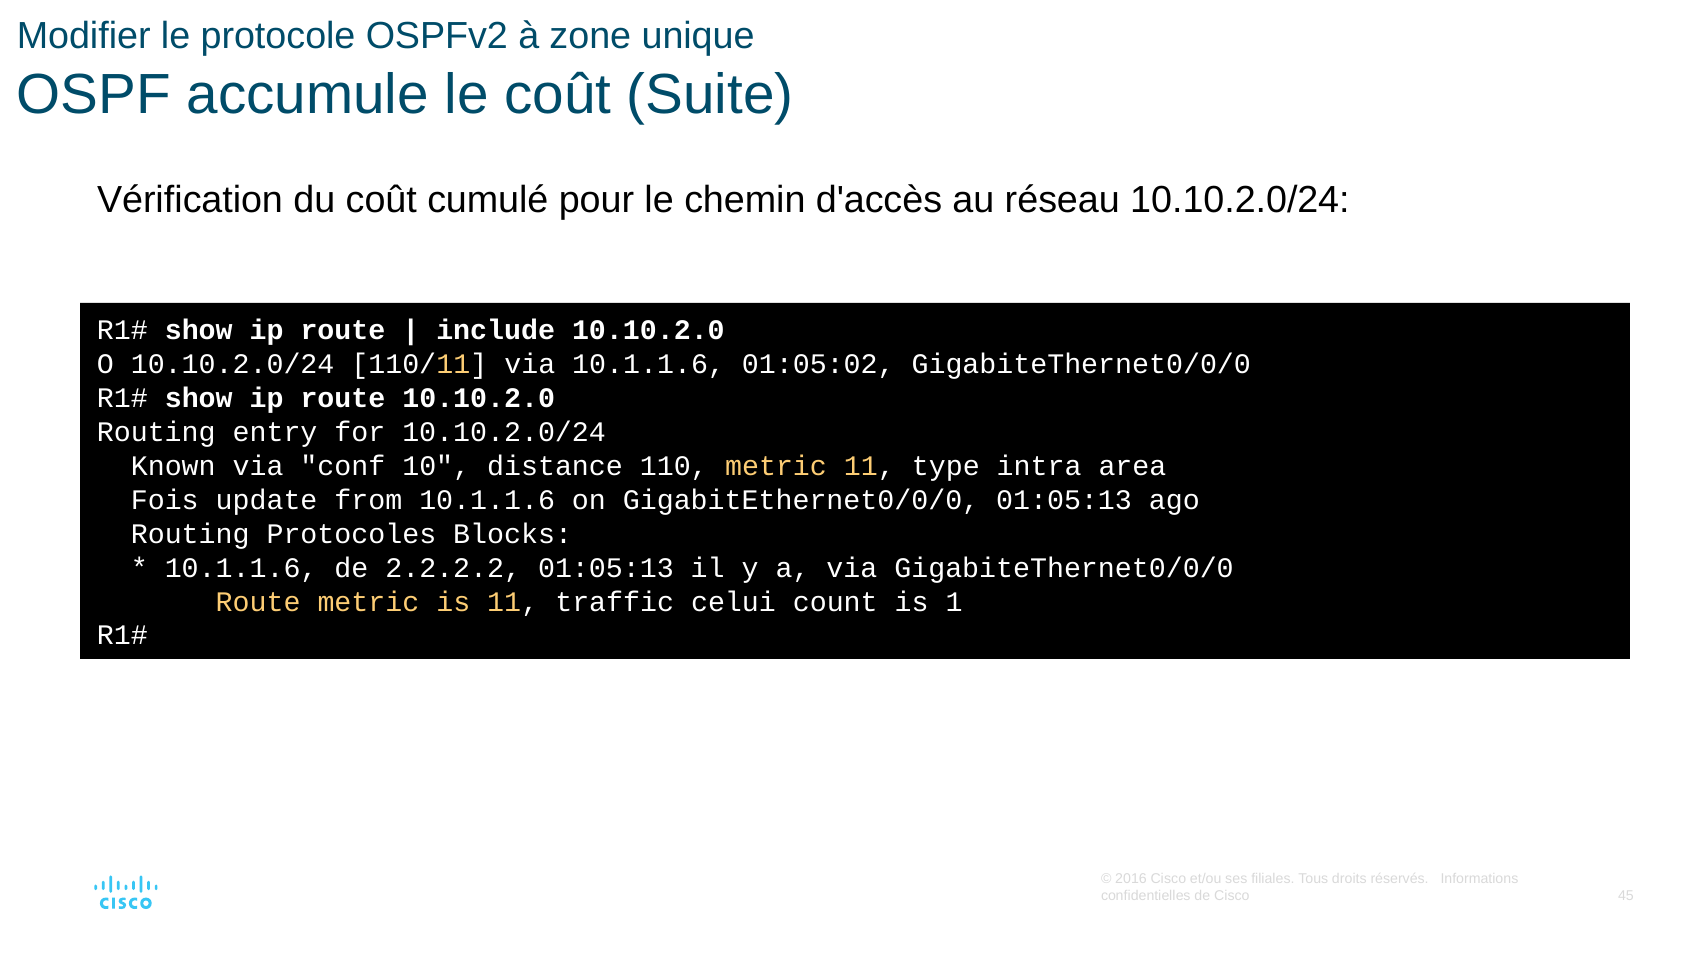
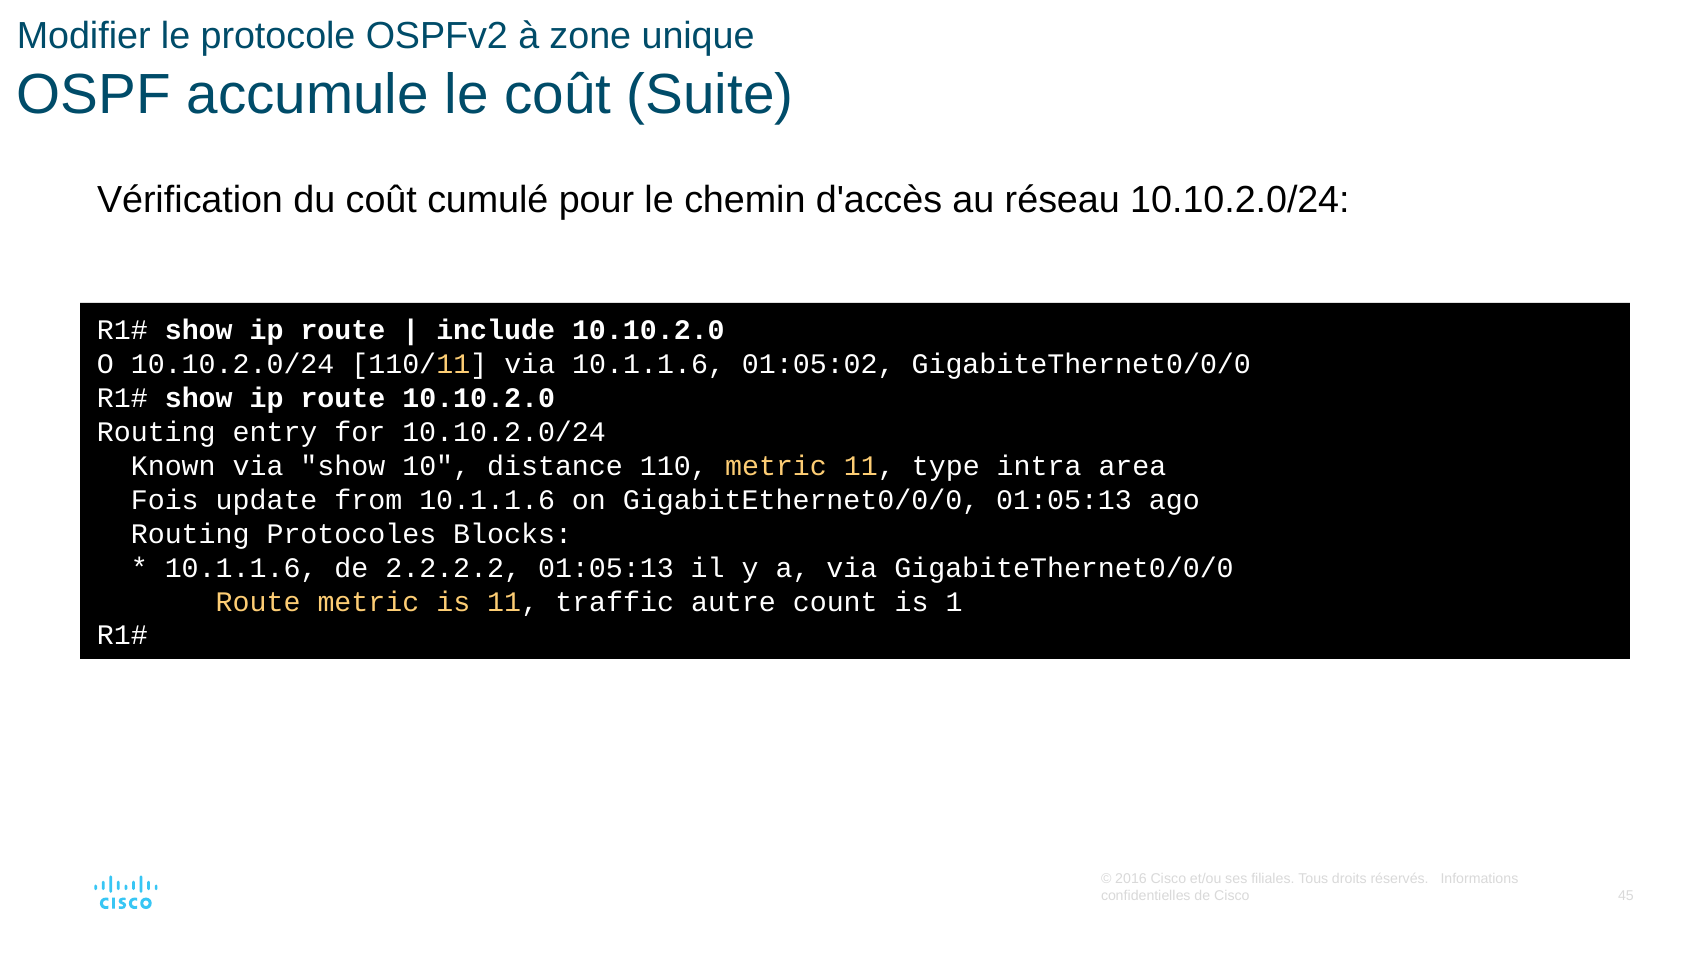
via conf: conf -> show
celui: celui -> autre
